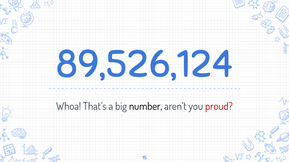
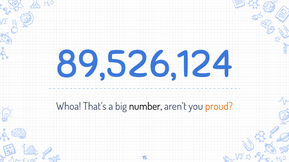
proud colour: red -> orange
